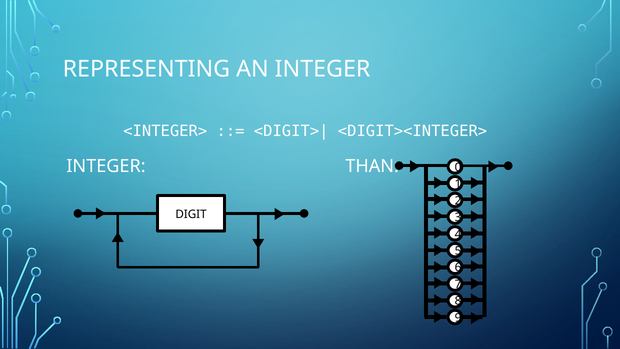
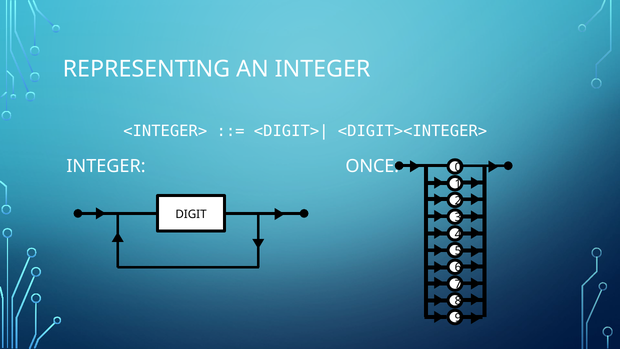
THAN: THAN -> ONCE
